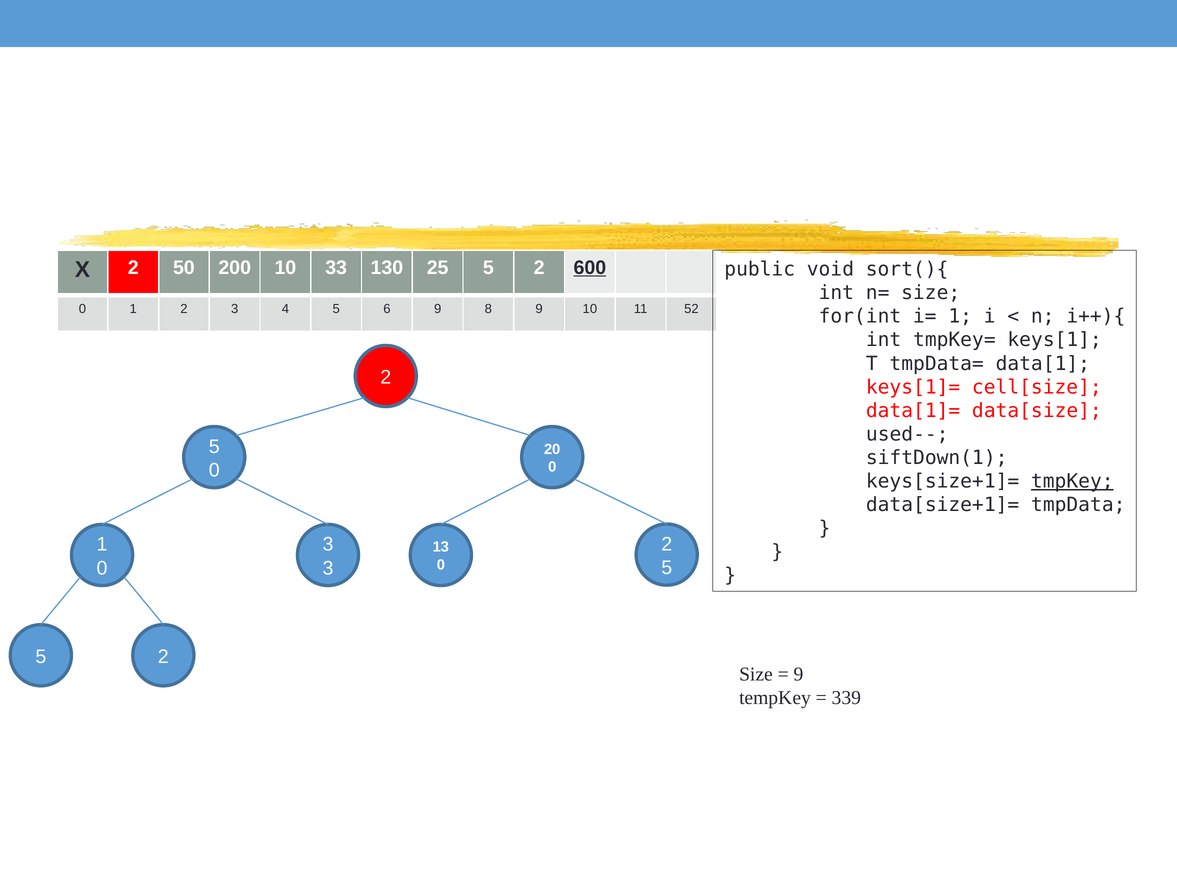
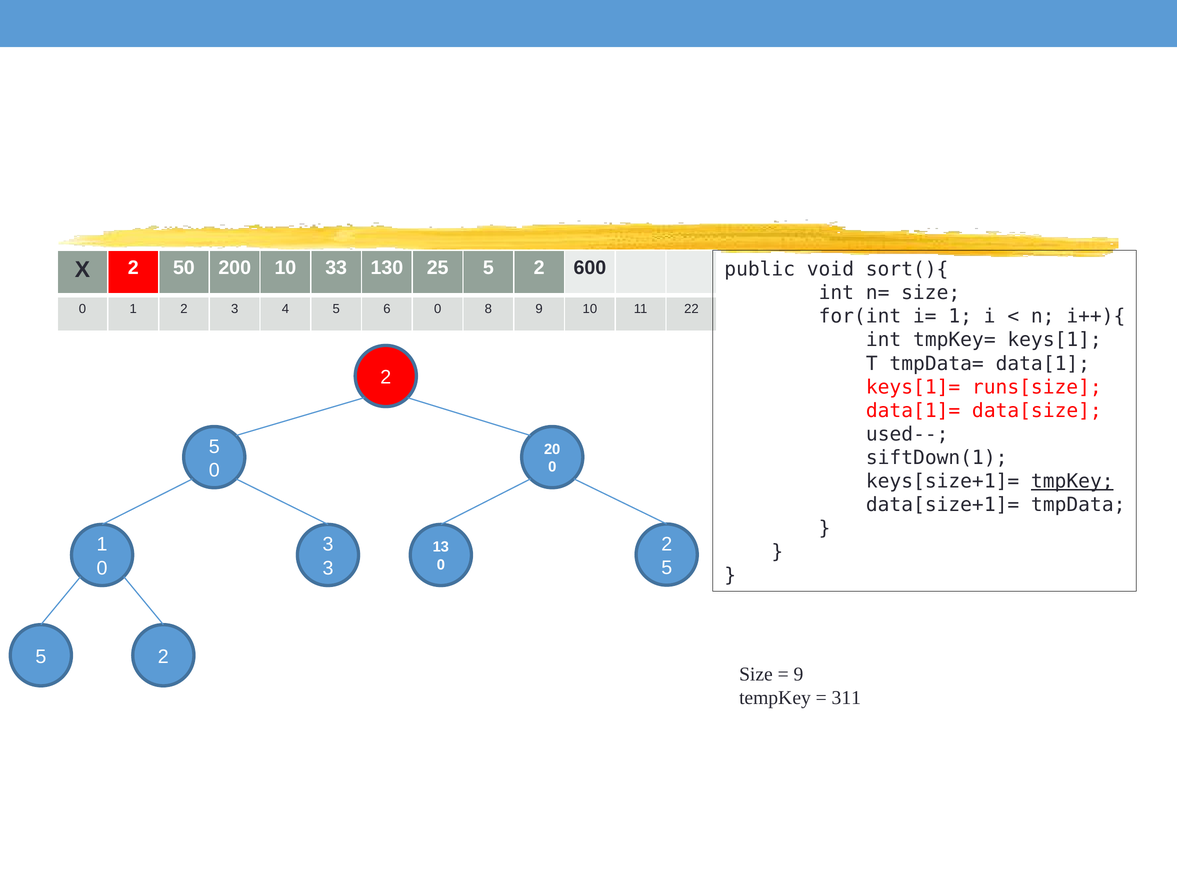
600 underline: present -> none
6 9: 9 -> 0
52: 52 -> 22
cell[size: cell[size -> runs[size
339: 339 -> 311
